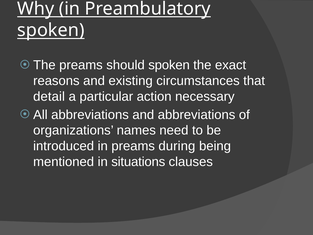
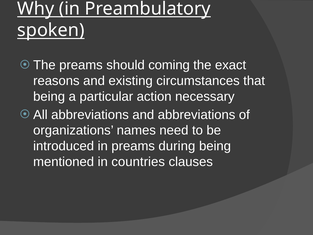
should spoken: spoken -> coming
detail at (49, 96): detail -> being
situations: situations -> countries
